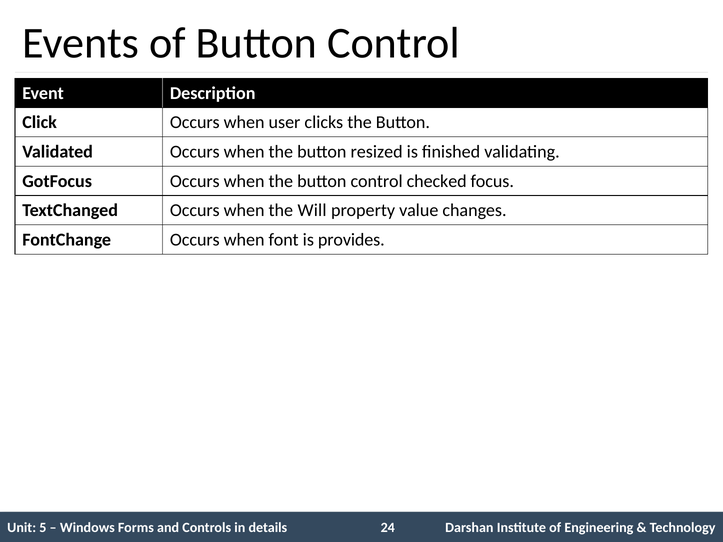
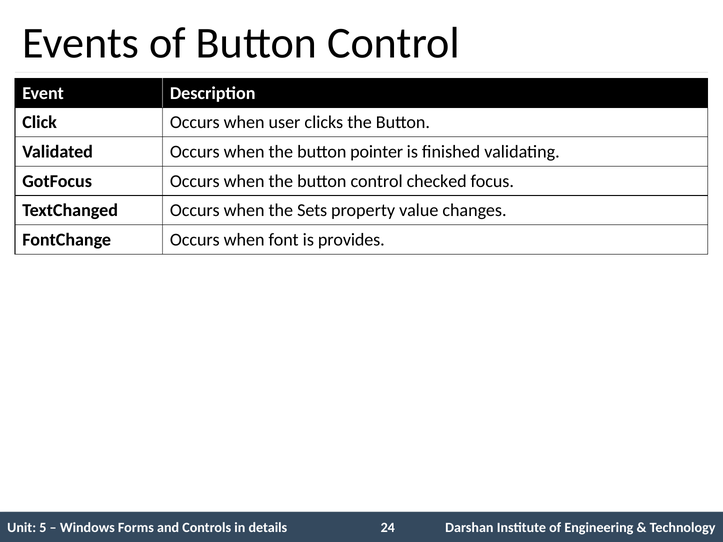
resized: resized -> pointer
Will: Will -> Sets
